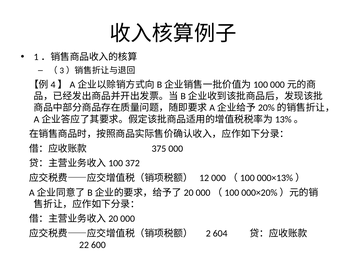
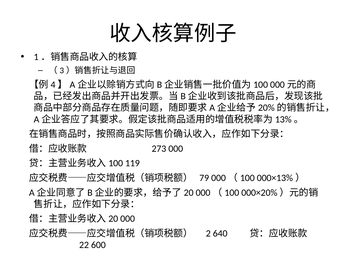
375: 375 -> 273
372: 372 -> 119
12: 12 -> 79
604: 604 -> 640
